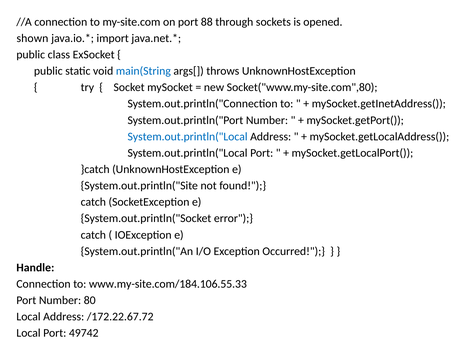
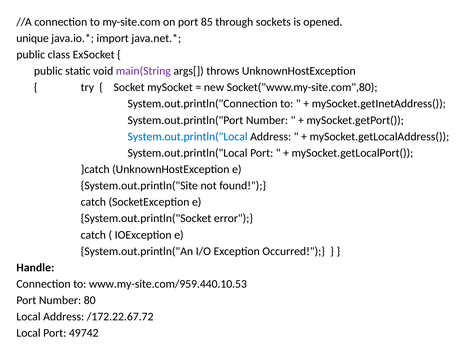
88: 88 -> 85
shown: shown -> unique
main(String colour: blue -> purple
www.my-site.com/184.106.55.33: www.my-site.com/184.106.55.33 -> www.my-site.com/959.440.10.53
